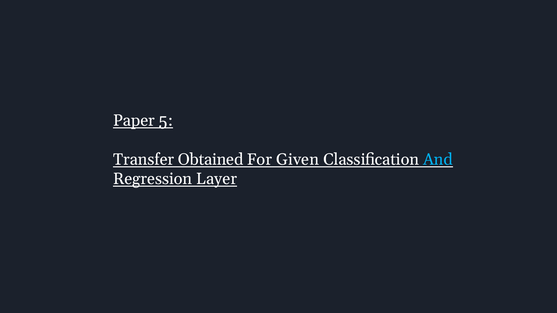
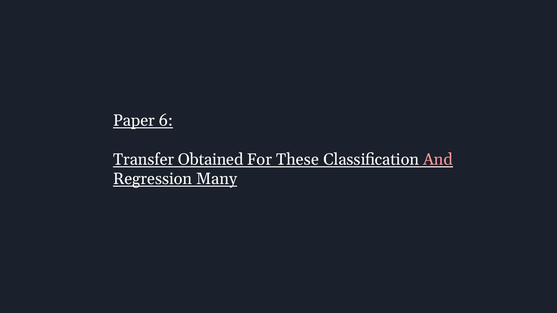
5: 5 -> 6
Given: Given -> These
And colour: light blue -> pink
Layer: Layer -> Many
